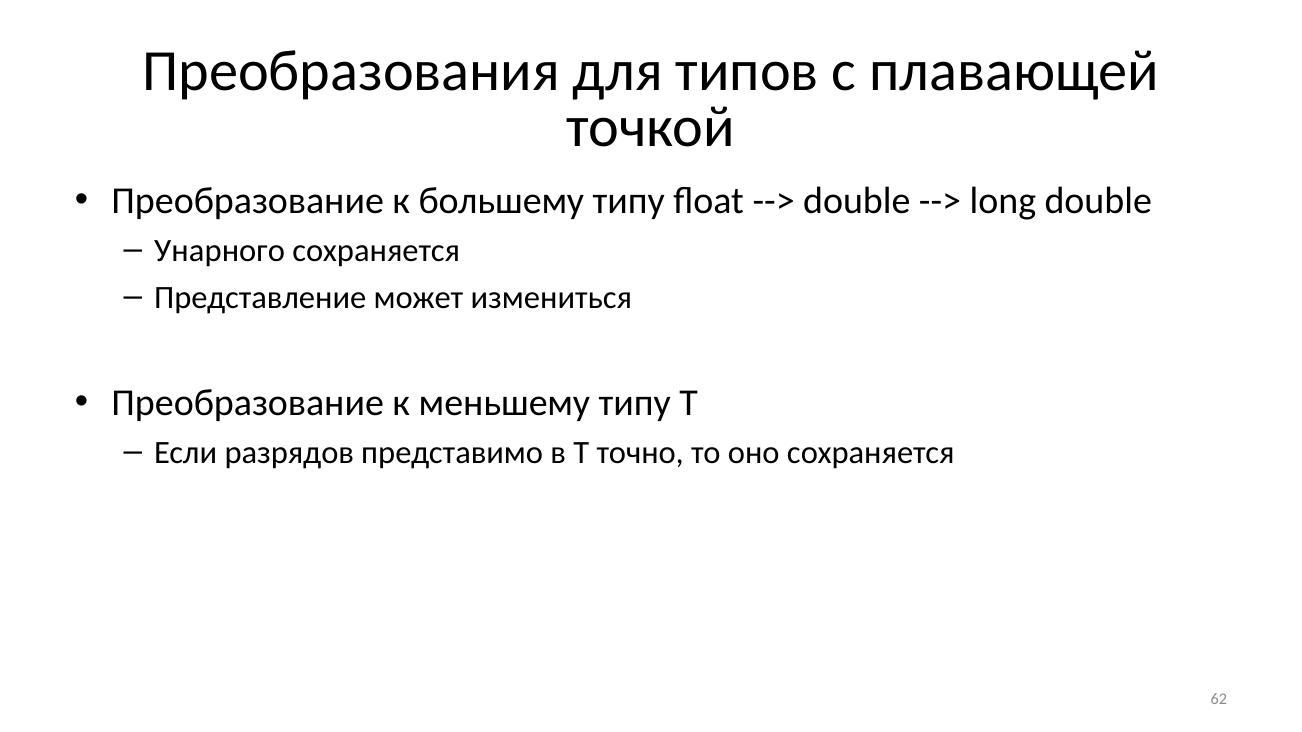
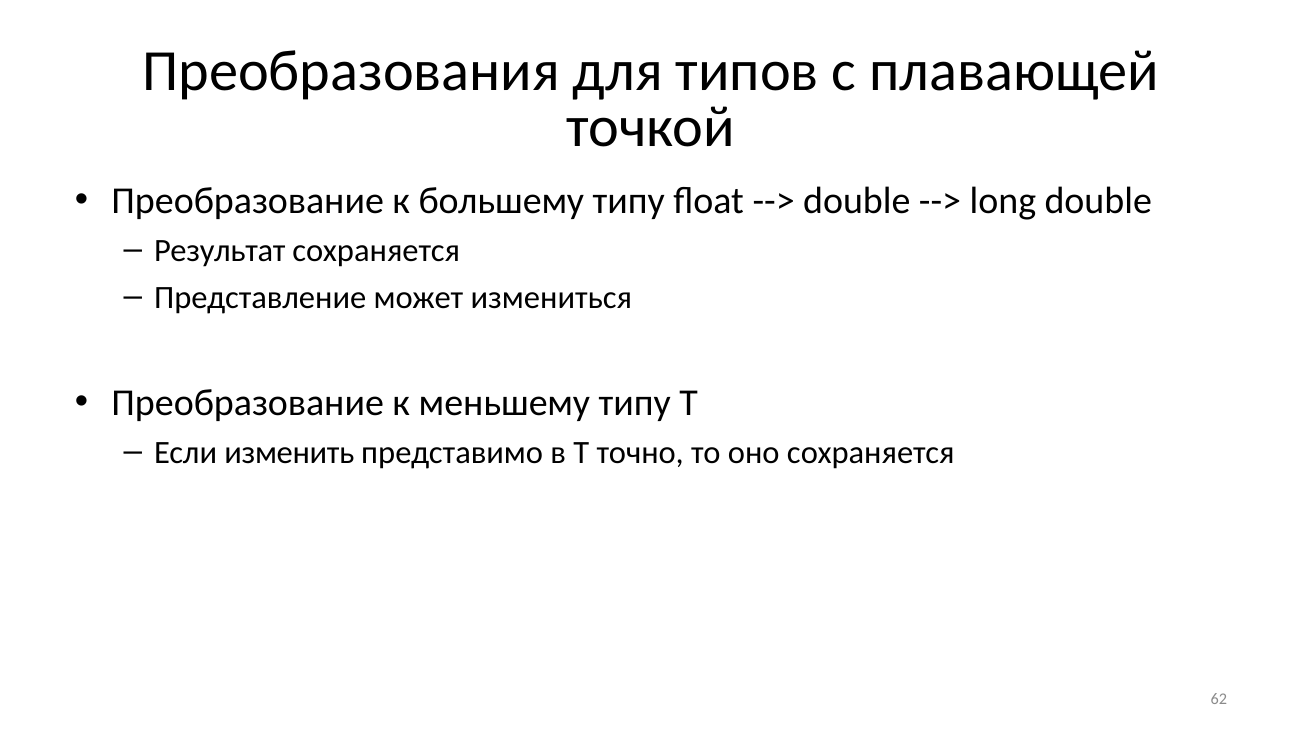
Унарного: Унарного -> Результат
разрядов: разрядов -> изменить
